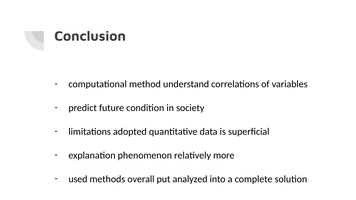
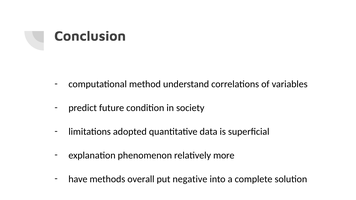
used: used -> have
analyzed: analyzed -> negative
